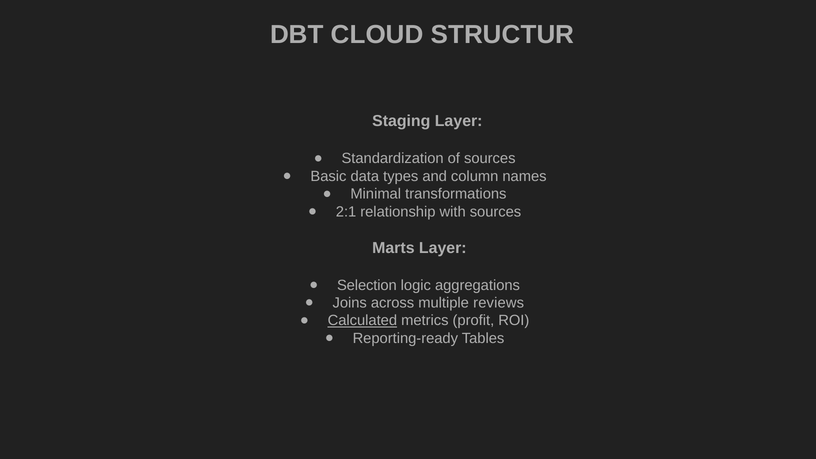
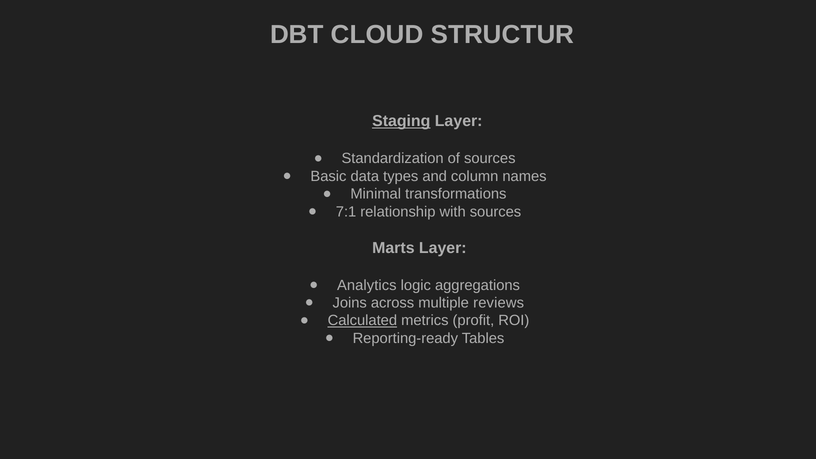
Staging underline: none -> present
2:1: 2:1 -> 7:1
Selection: Selection -> Analytics
